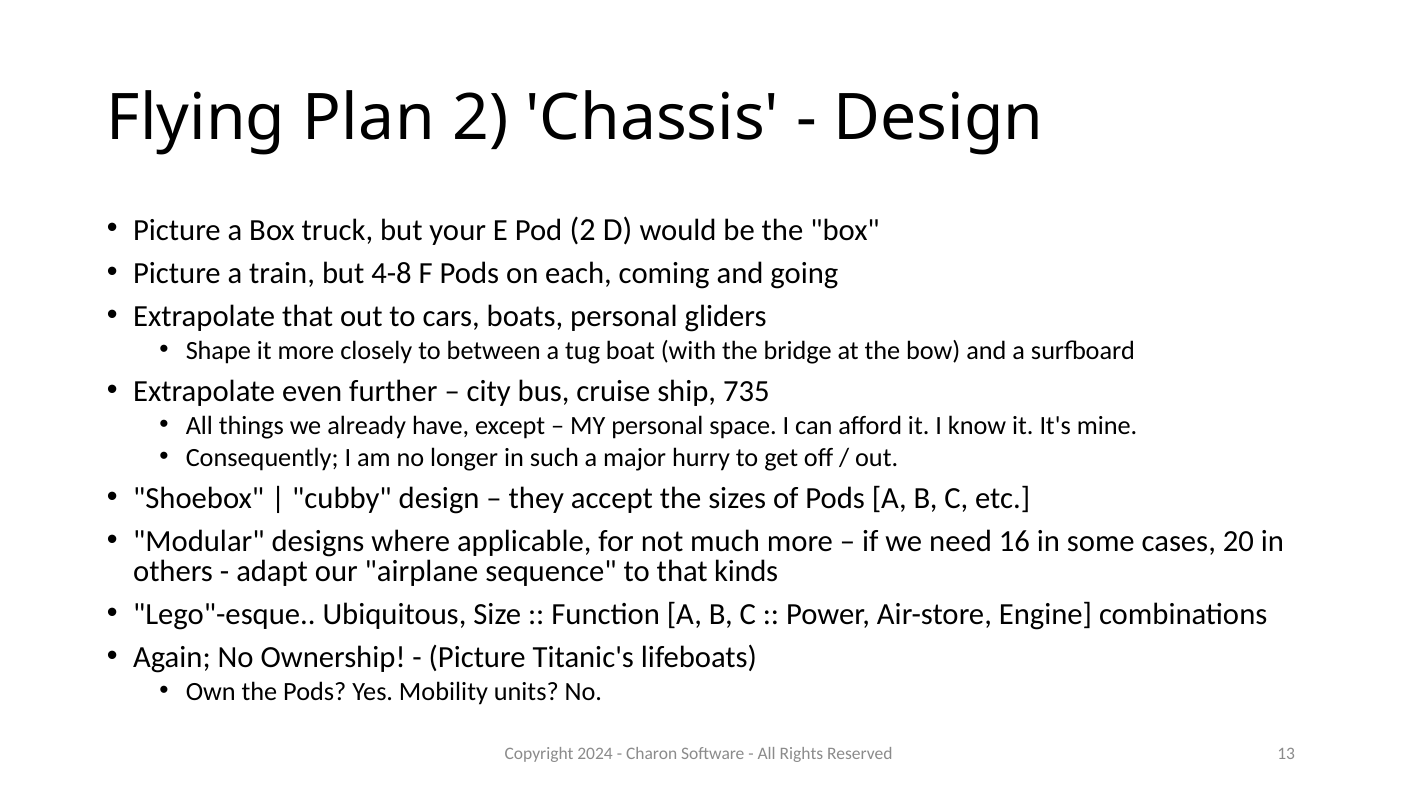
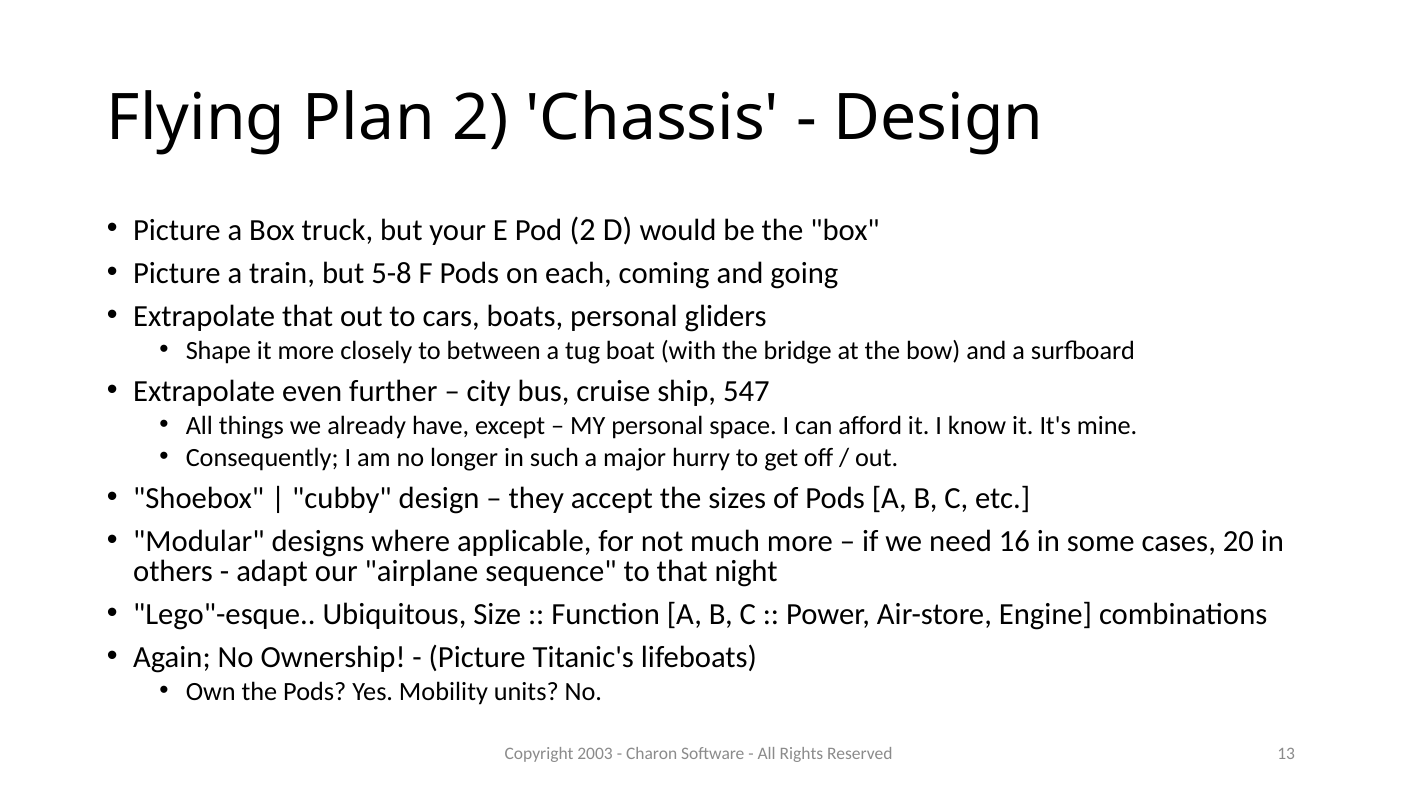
4-8: 4-8 -> 5-8
735: 735 -> 547
kinds: kinds -> night
2024: 2024 -> 2003
